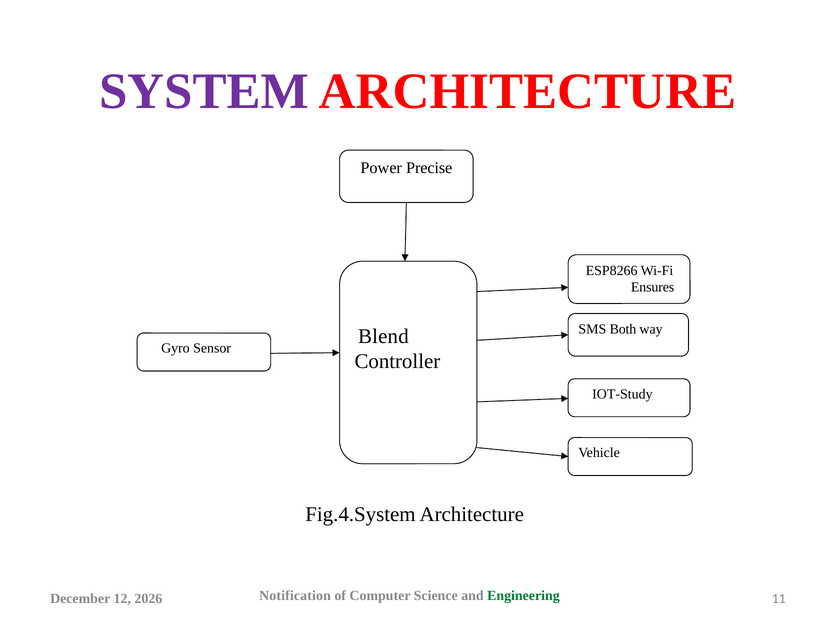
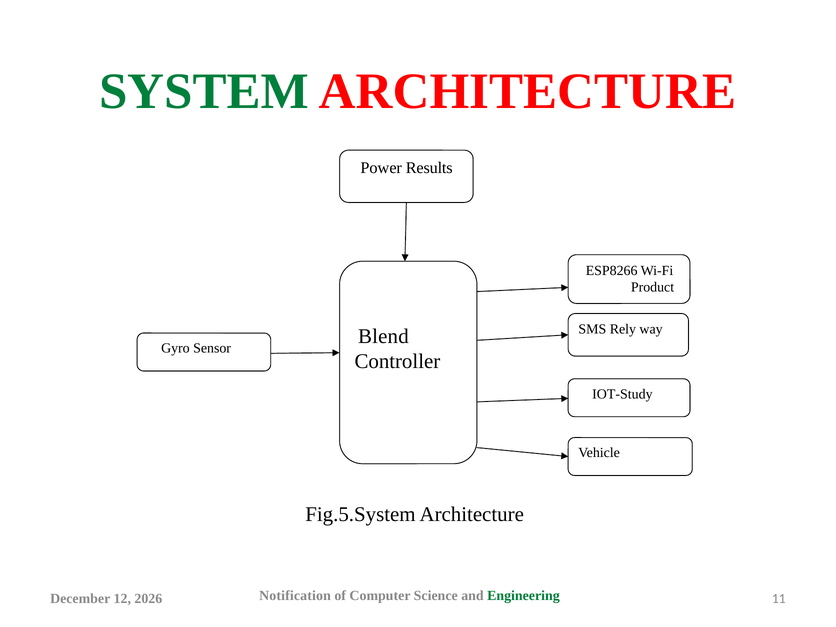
SYSTEM colour: purple -> green
Precise: Precise -> Results
Ensures: Ensures -> Product
Both: Both -> Rely
Fig.4.System: Fig.4.System -> Fig.5.System
